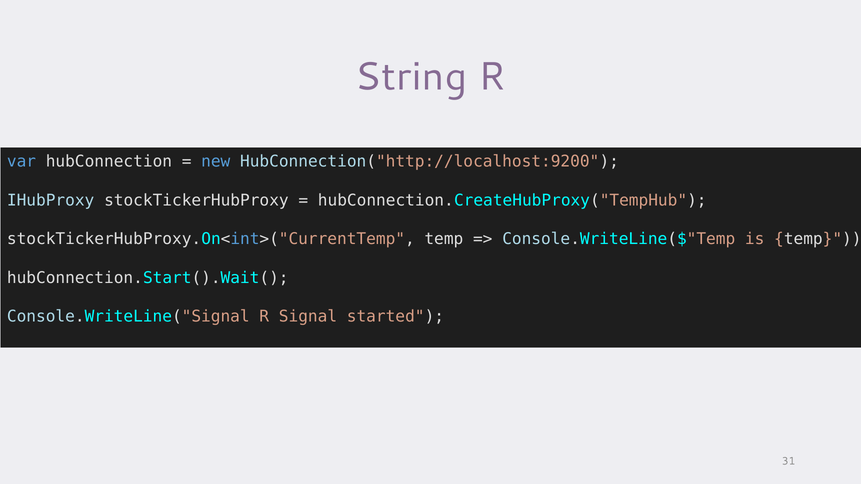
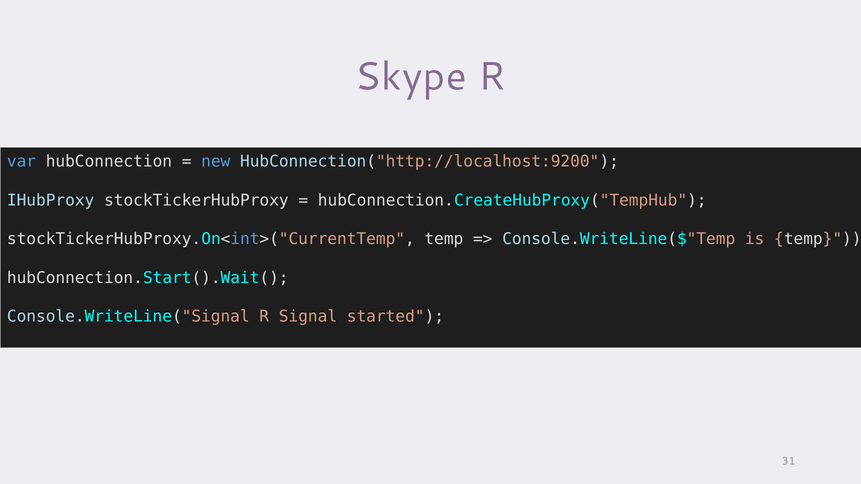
String: String -> Skype
